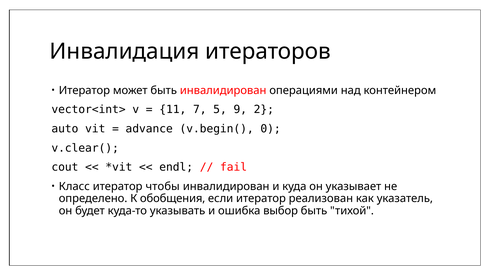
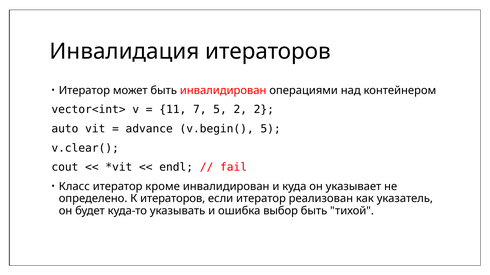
5 9: 9 -> 2
v.begin( 0: 0 -> 5
чтобы: чтобы -> кроме
К обобщения: обобщения -> итераторов
